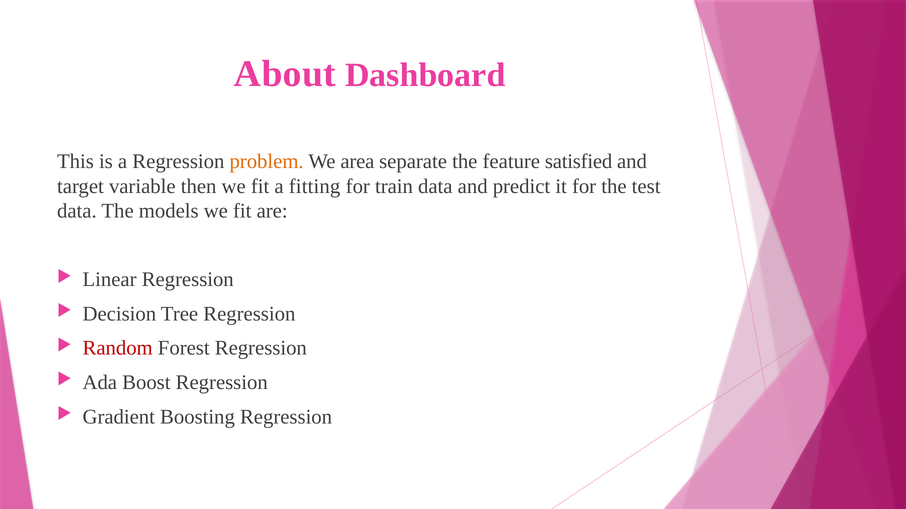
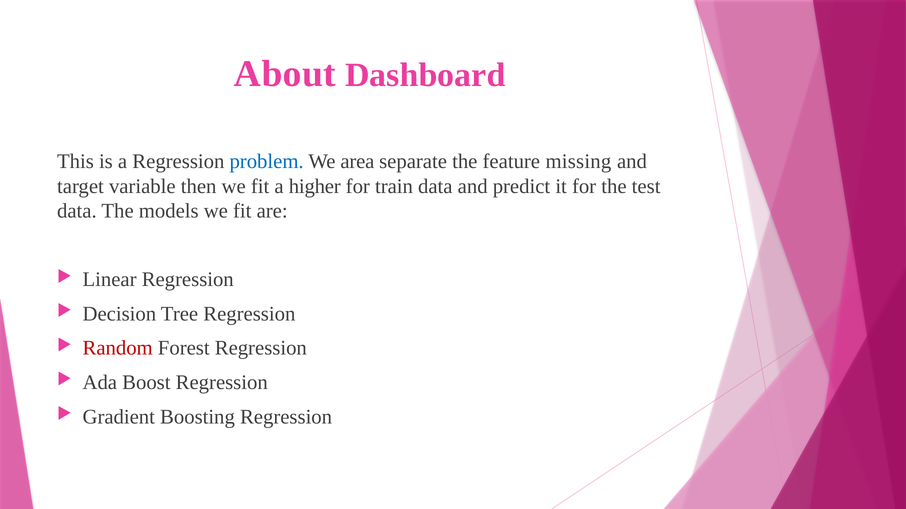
problem colour: orange -> blue
satisfied: satisfied -> missing
fitting: fitting -> higher
